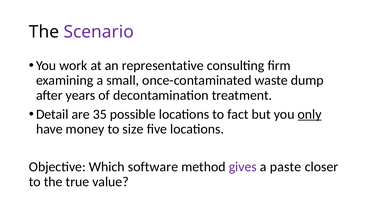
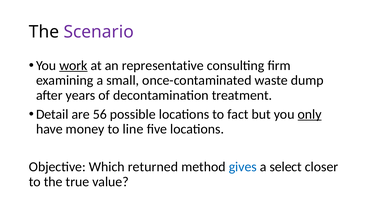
work underline: none -> present
35: 35 -> 56
size: size -> line
software: software -> returned
gives colour: purple -> blue
paste: paste -> select
